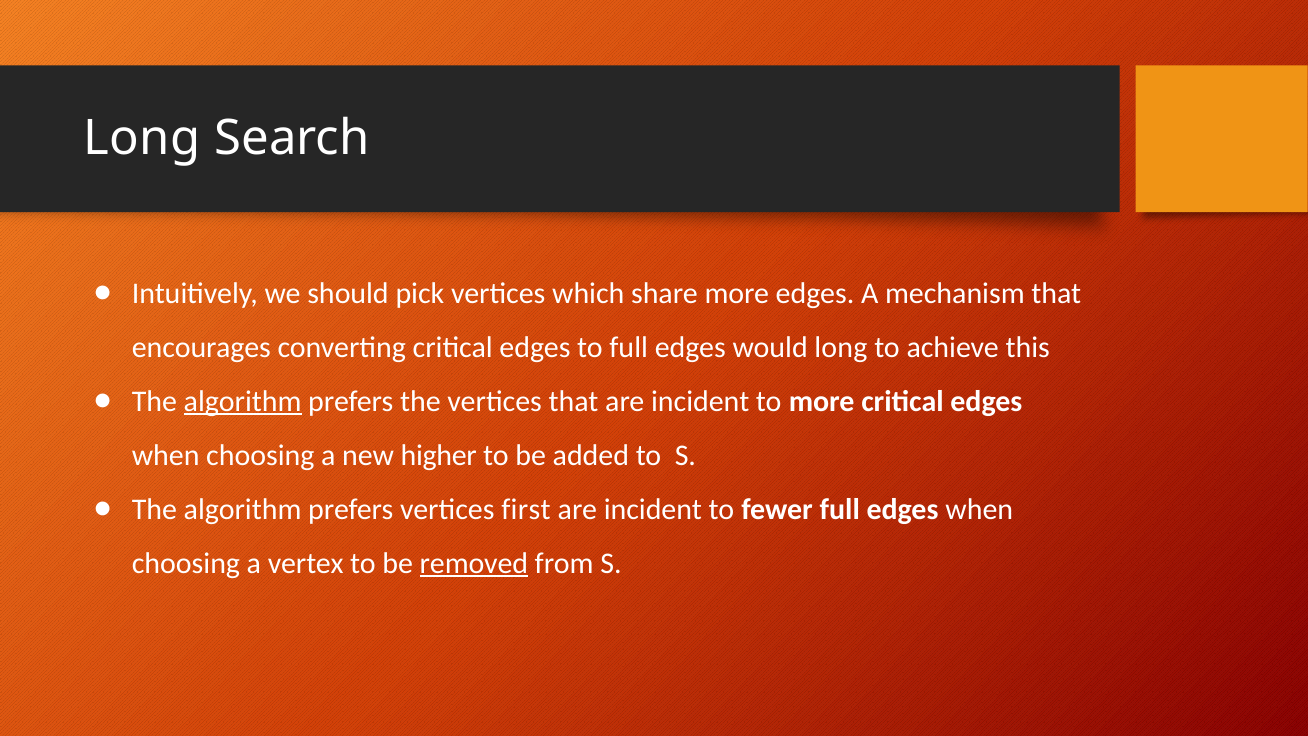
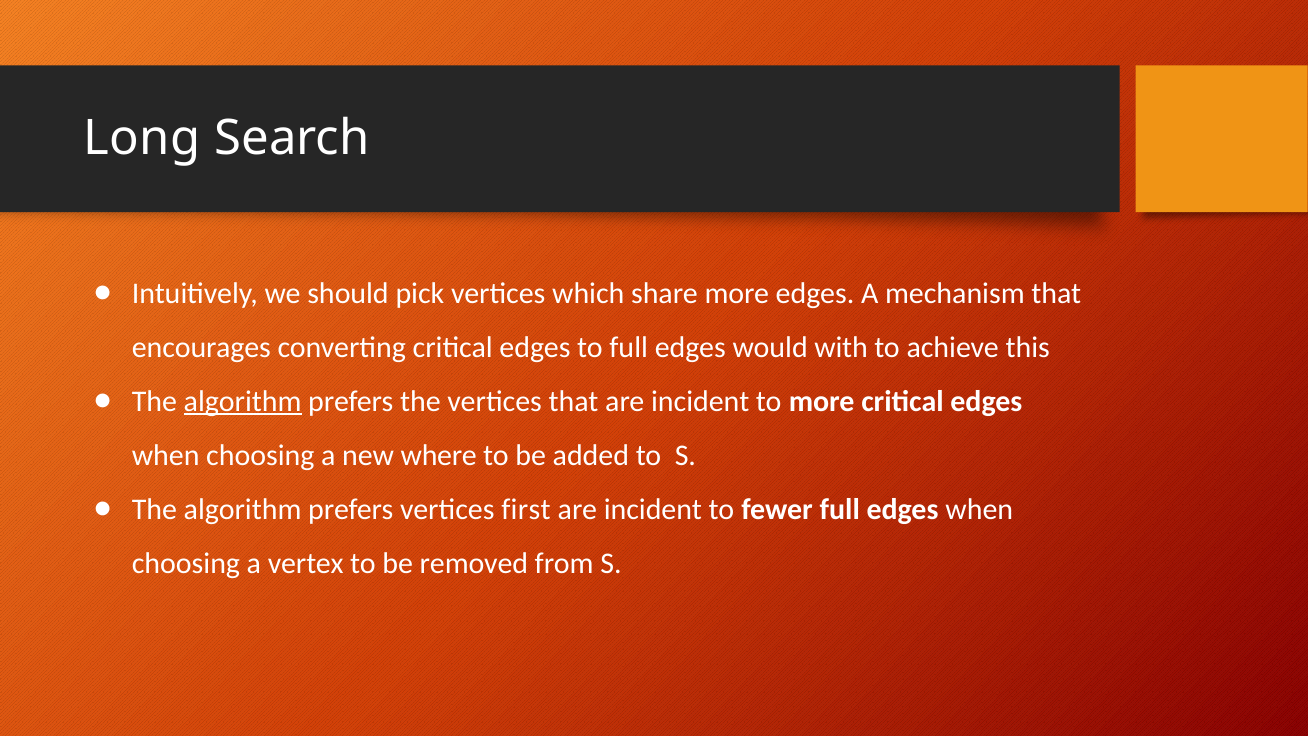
would long: long -> with
higher: higher -> where
removed underline: present -> none
